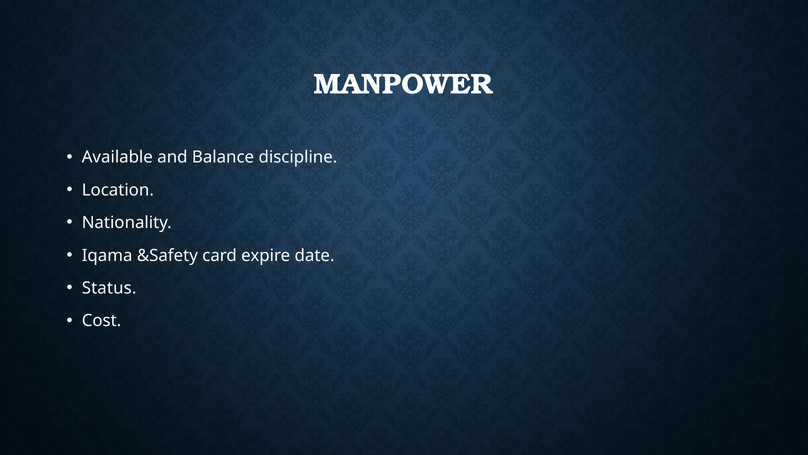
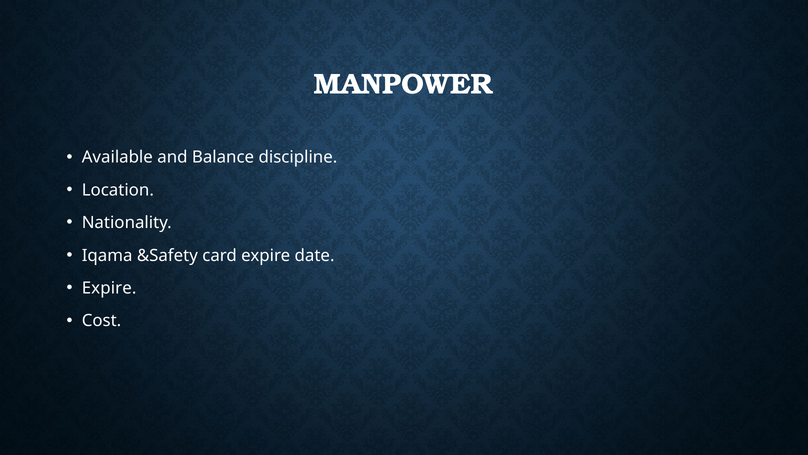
Status at (109, 288): Status -> Expire
